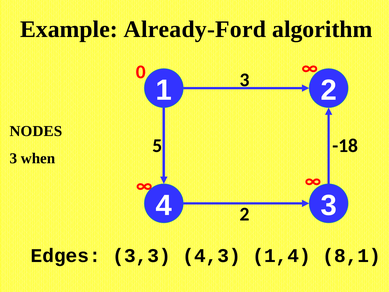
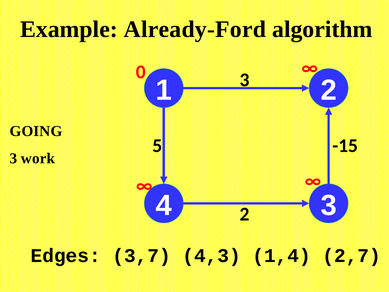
NODES: NODES -> GOING
-18: -18 -> -15
when: when -> work
3,3: 3,3 -> 3,7
8,1: 8,1 -> 2,7
